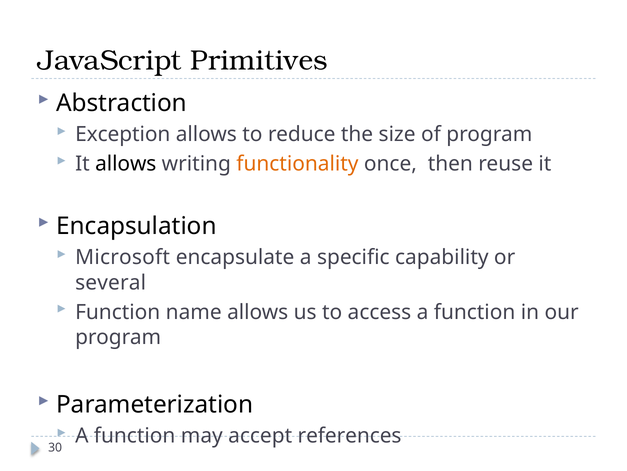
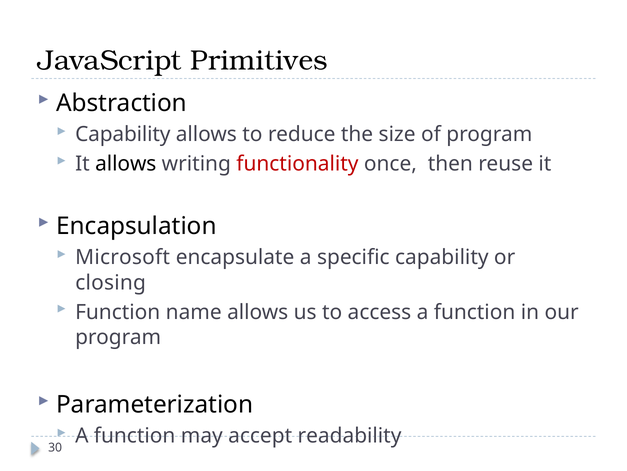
Exception at (123, 134): Exception -> Capability
functionality colour: orange -> red
several: several -> closing
references: references -> readability
